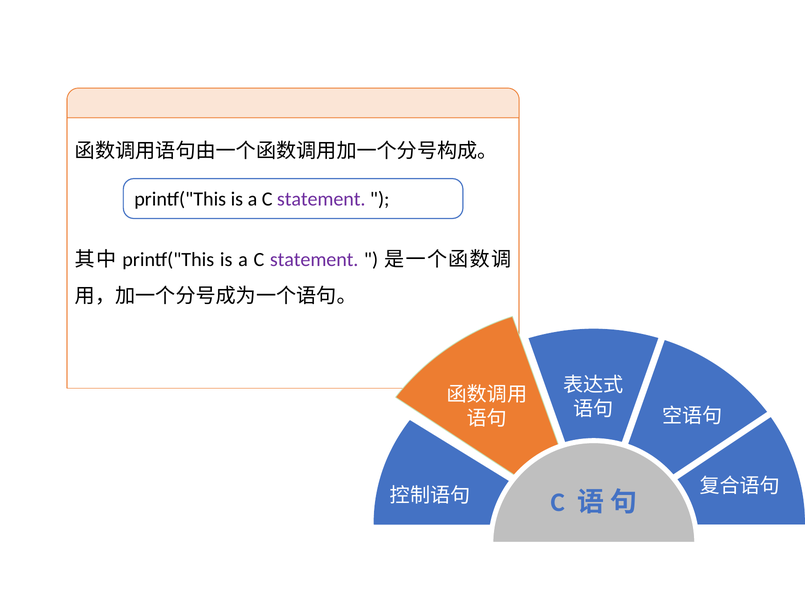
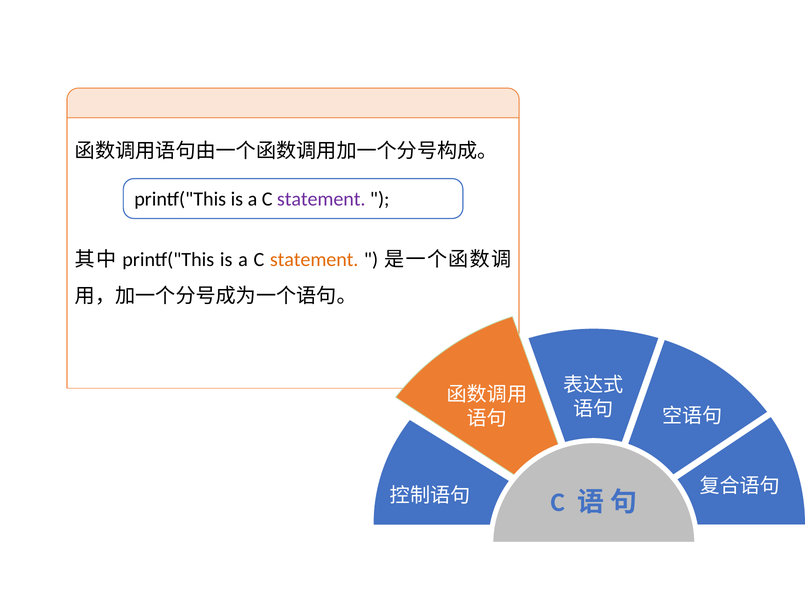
statement at (314, 260) colour: purple -> orange
